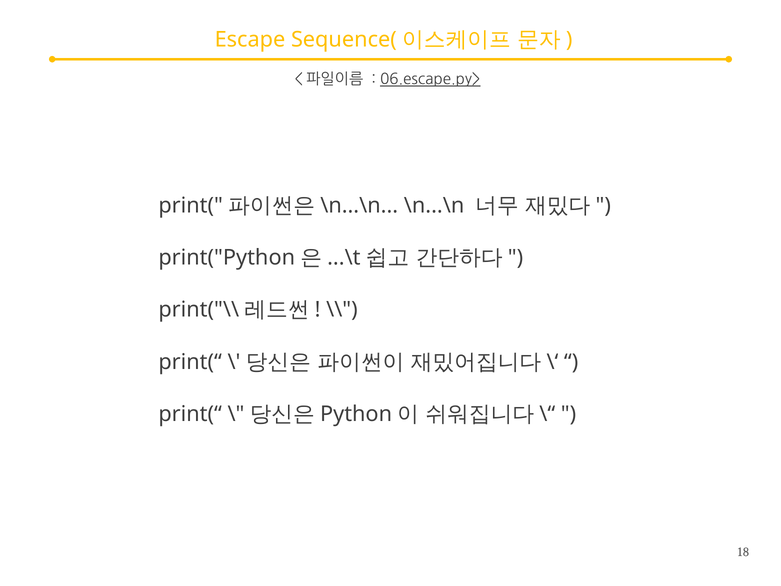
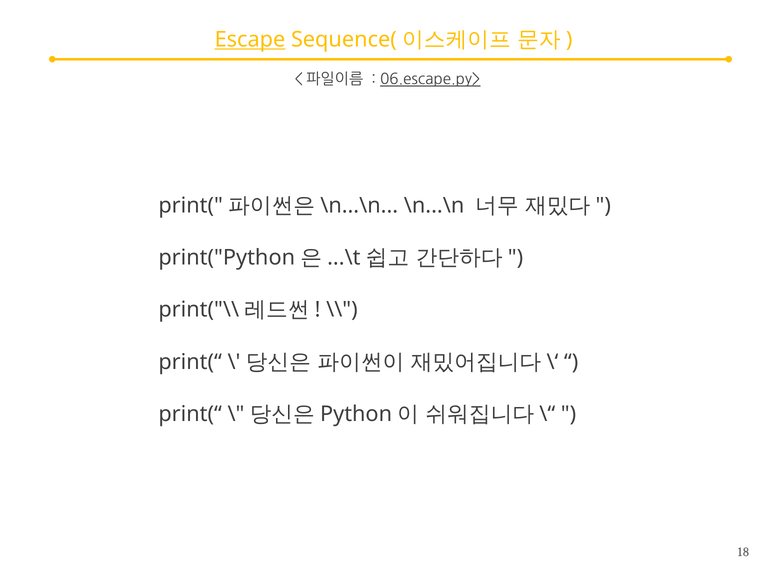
Escape underline: none -> present
